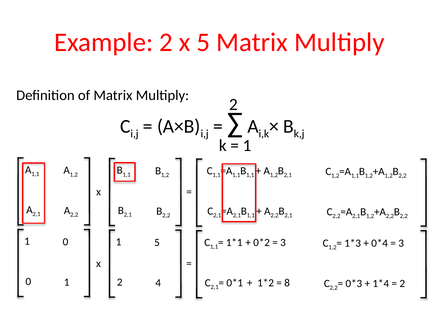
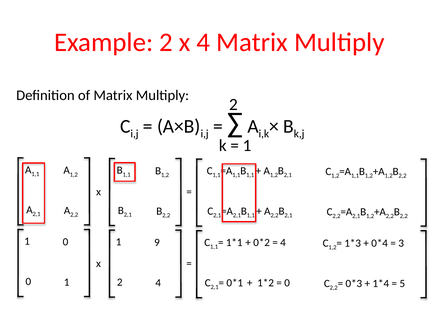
x 5: 5 -> 4
1 5: 5 -> 9
3 at (283, 243): 3 -> 4
8 at (287, 283): 8 -> 0
2 at (402, 284): 2 -> 5
